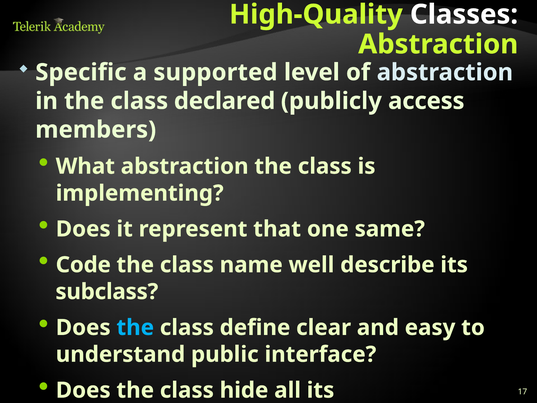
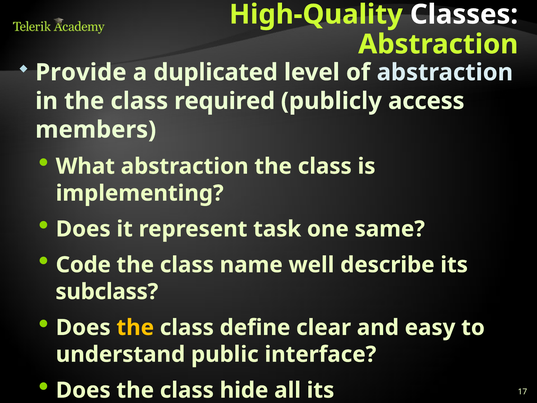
Specific: Specific -> Provide
supported: supported -> duplicated
declared: declared -> required
that: that -> task
the at (135, 327) colour: light blue -> yellow
